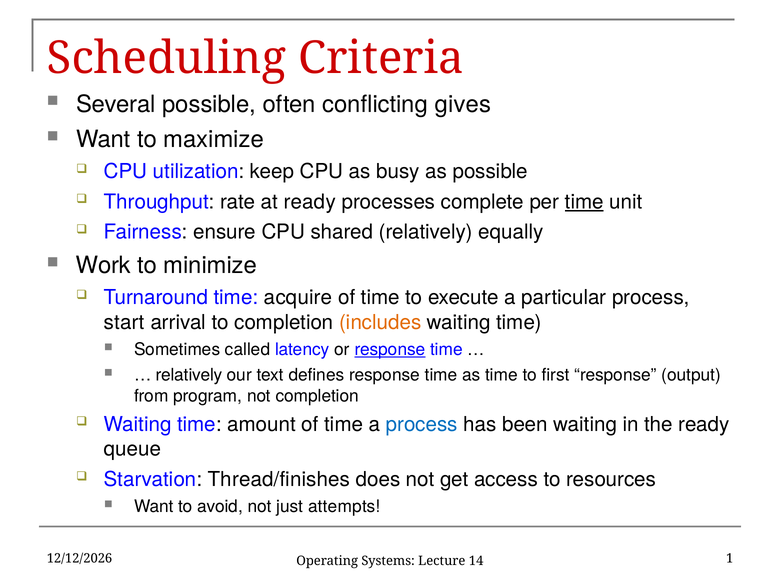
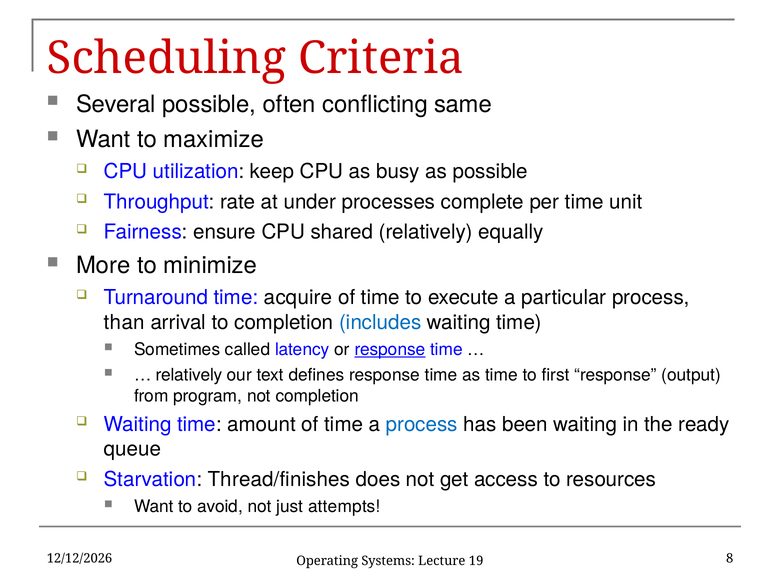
gives: gives -> same
at ready: ready -> under
time at (584, 202) underline: present -> none
Work: Work -> More
start: start -> than
includes colour: orange -> blue
1: 1 -> 8
14: 14 -> 19
